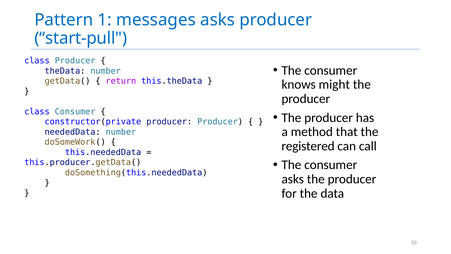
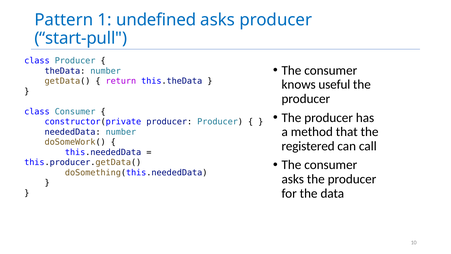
messages: messages -> undefined
might: might -> useful
